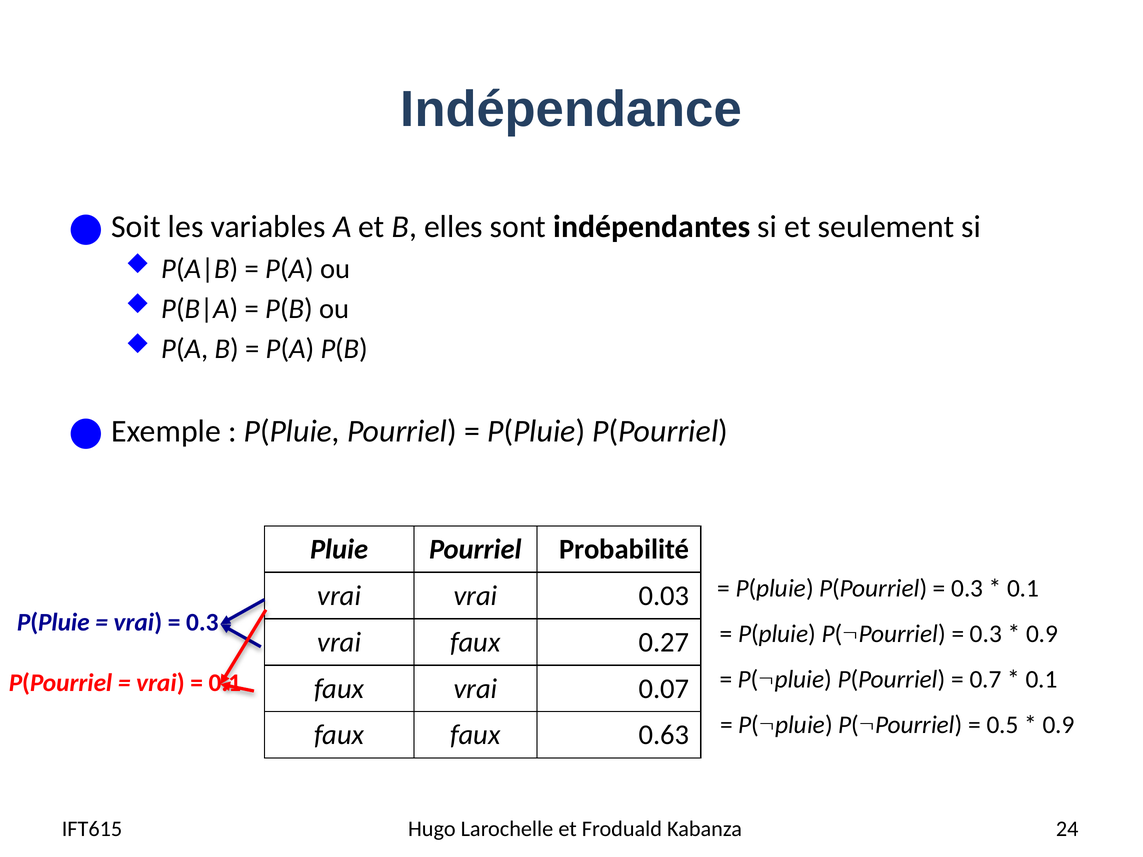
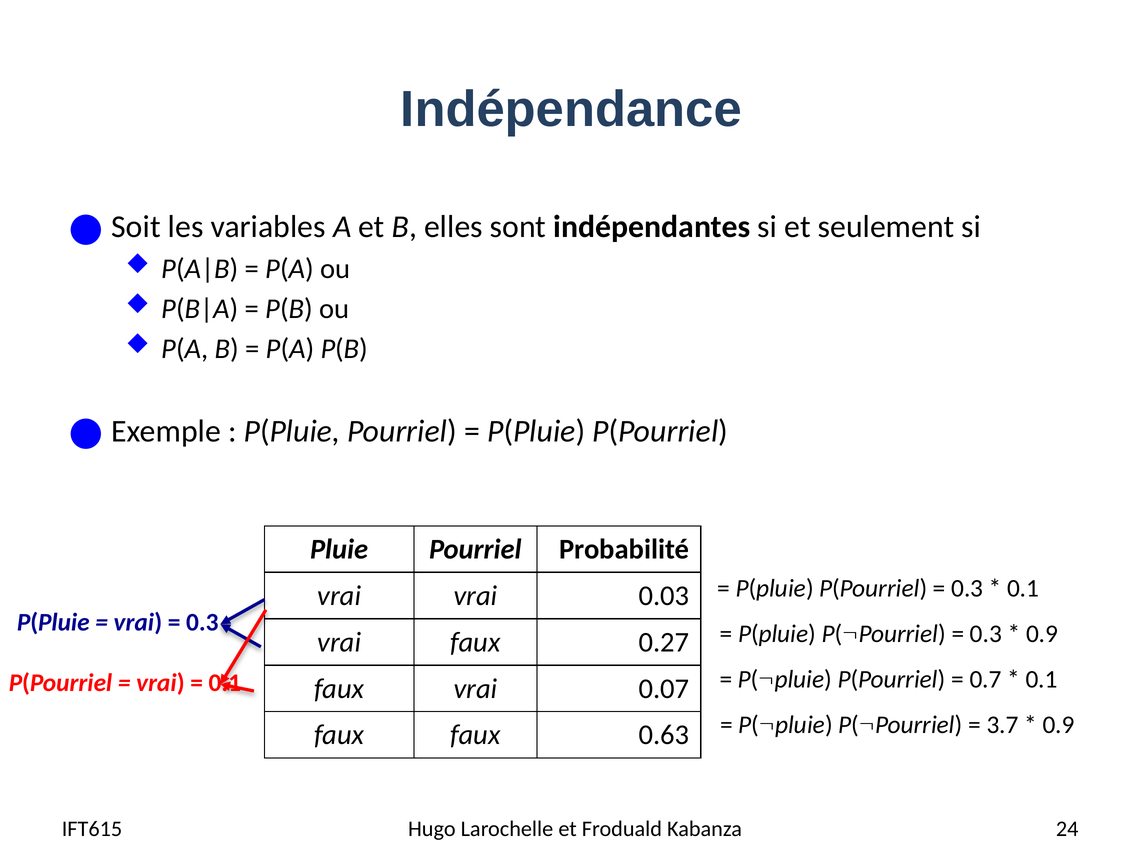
0.5: 0.5 -> 3.7
